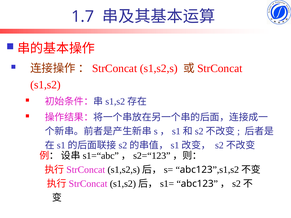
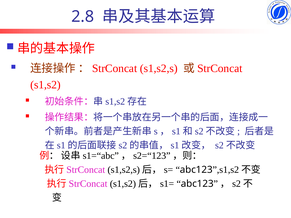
1.7: 1.7 -> 2.8
